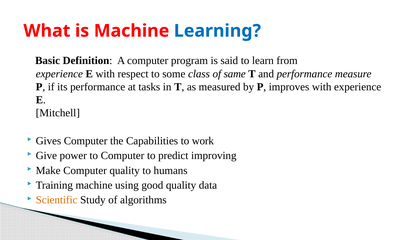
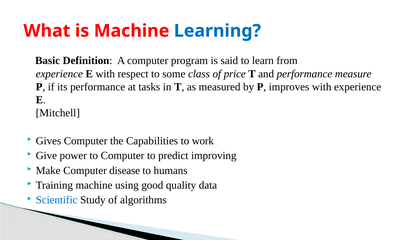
same: same -> price
Computer quality: quality -> disease
Scientific colour: orange -> blue
